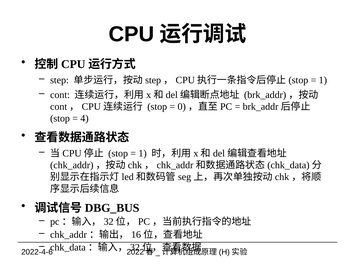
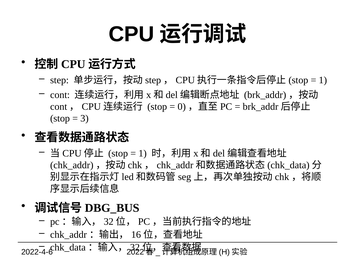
4: 4 -> 3
